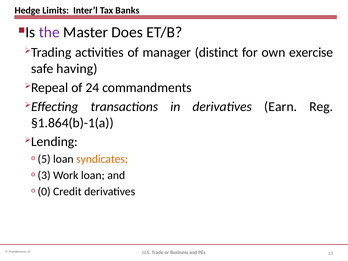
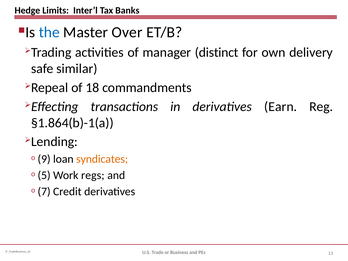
the colour: purple -> blue
Does: Does -> Over
exercise: exercise -> delivery
having: having -> similar
24: 24 -> 18
5: 5 -> 9
3: 3 -> 5
Work loan: loan -> regs
0: 0 -> 7
